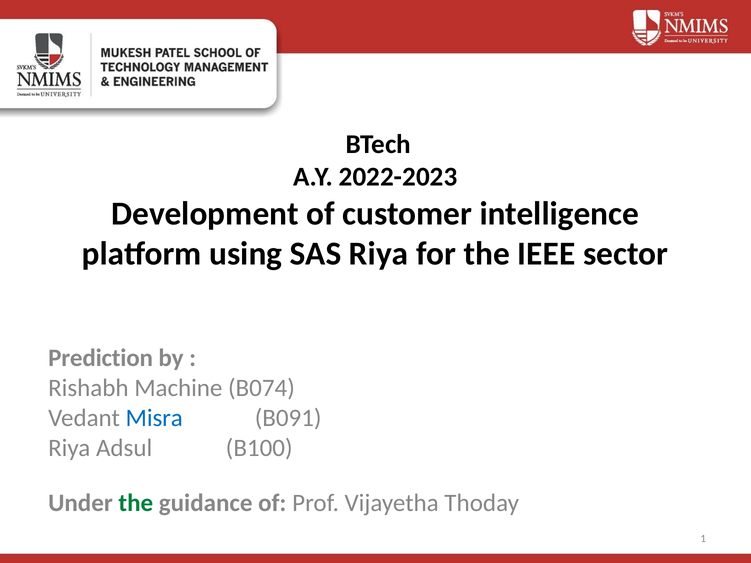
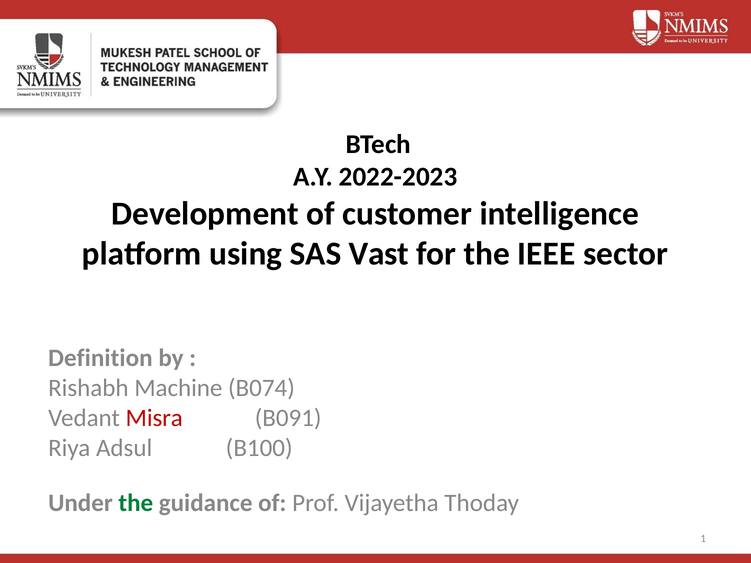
SAS Riya: Riya -> Vast
Prediction: Prediction -> Definition
Misra colour: blue -> red
